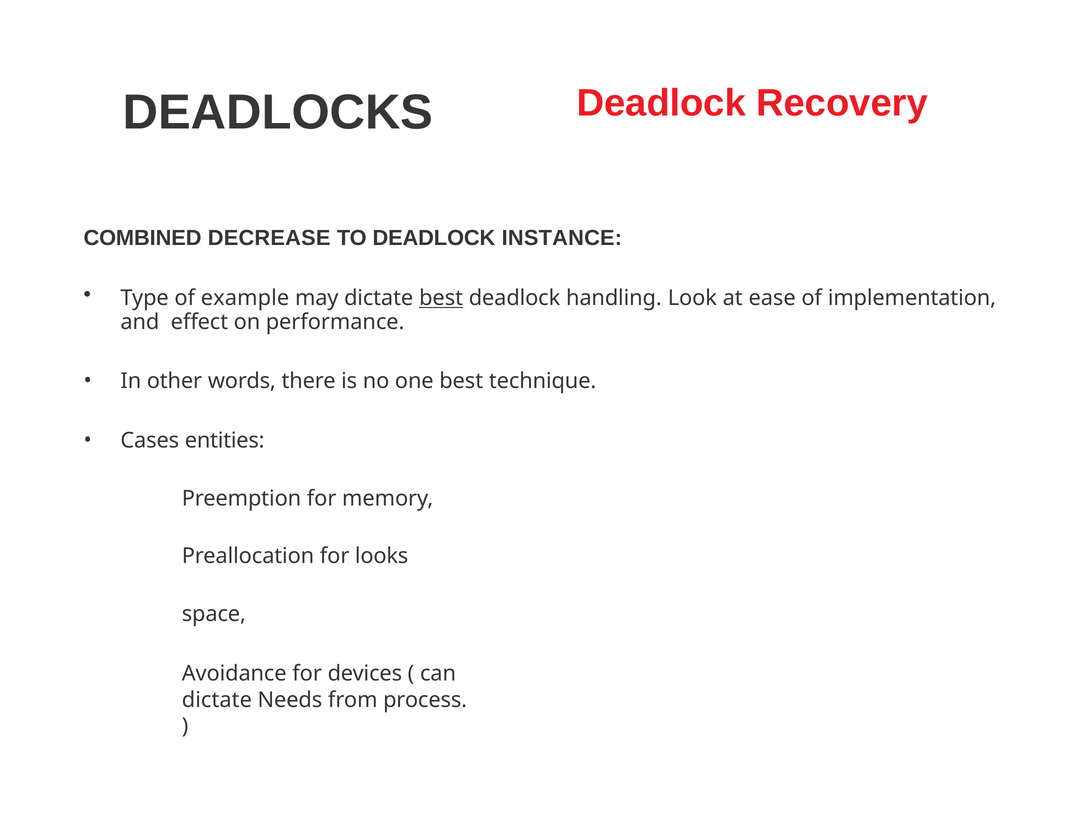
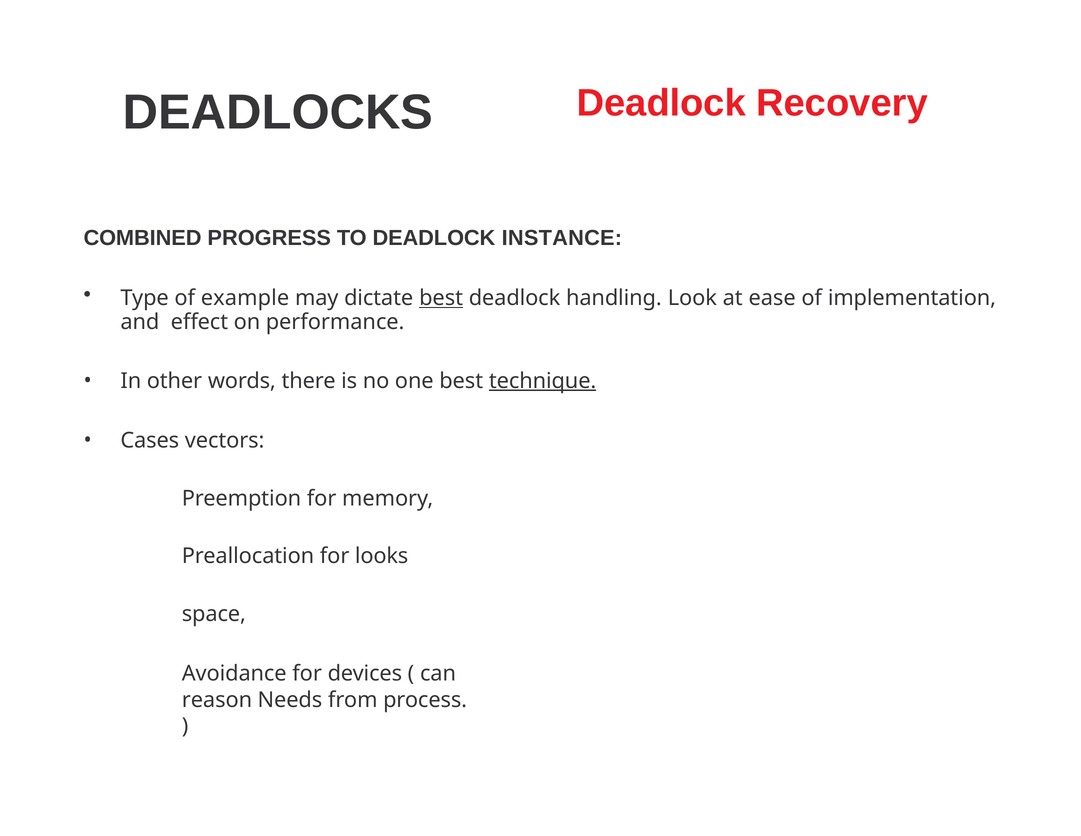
DECREASE: DECREASE -> PROGRESS
technique underline: none -> present
entities: entities -> vectors
dictate at (217, 699): dictate -> reason
